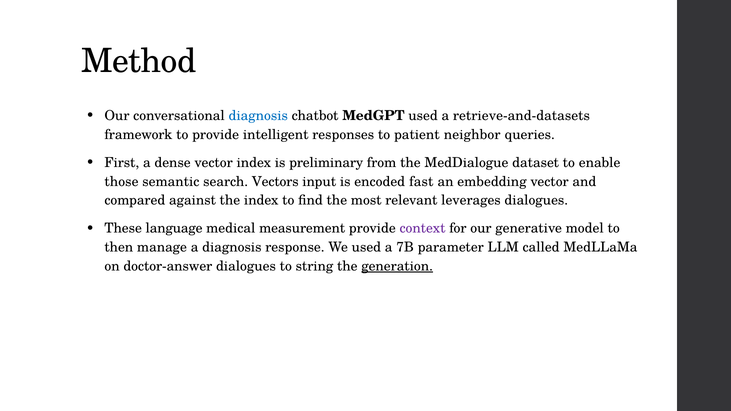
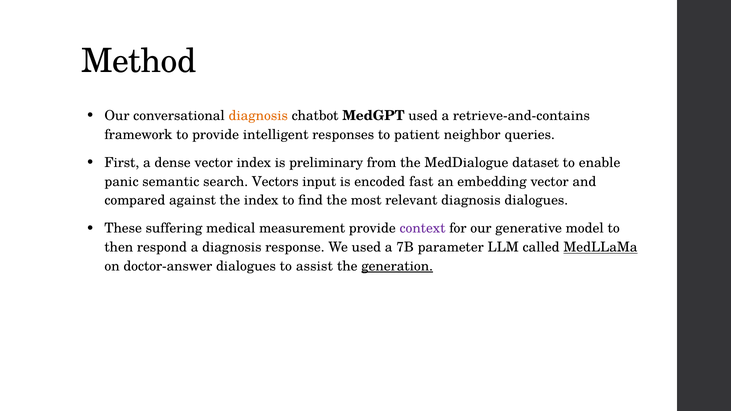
diagnosis at (258, 116) colour: blue -> orange
retrieve-and-datasets: retrieve-and-datasets -> retrieve-and-contains
those: those -> panic
relevant leverages: leverages -> diagnosis
language: language -> suffering
manage: manage -> respond
MedLLaMa underline: none -> present
string: string -> assist
